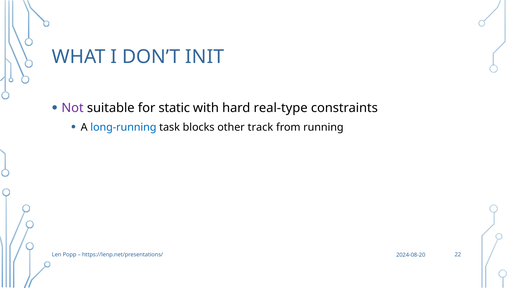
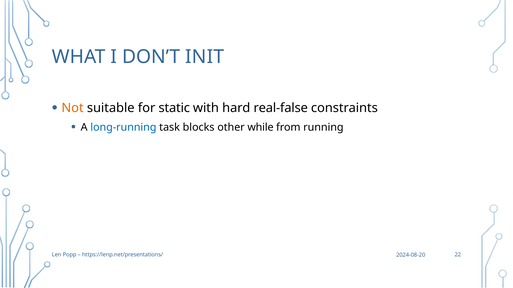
Not colour: purple -> orange
real-type: real-type -> real-false
track: track -> while
